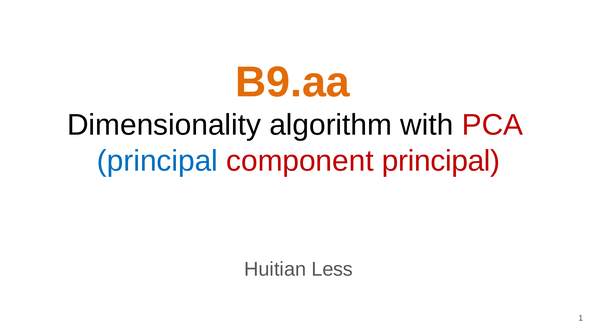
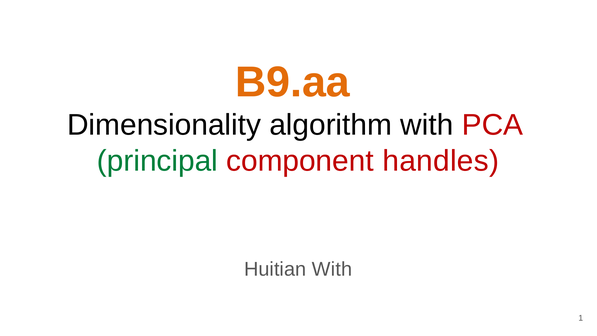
principal at (157, 161) colour: blue -> green
component principal: principal -> handles
Huitian Less: Less -> With
